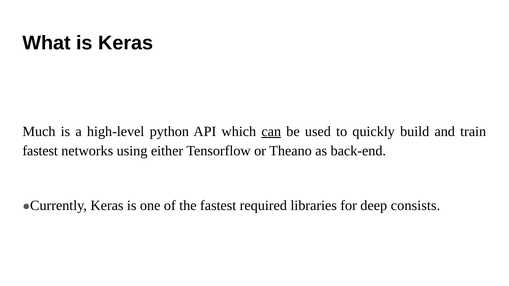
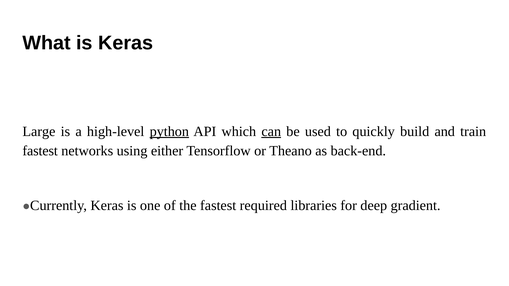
Much: Much -> Large
python underline: none -> present
consists: consists -> gradient
